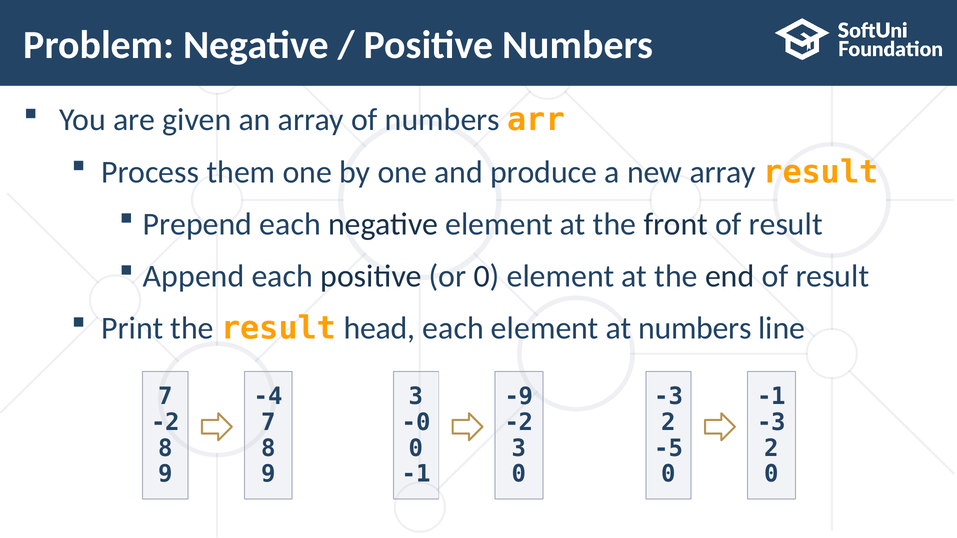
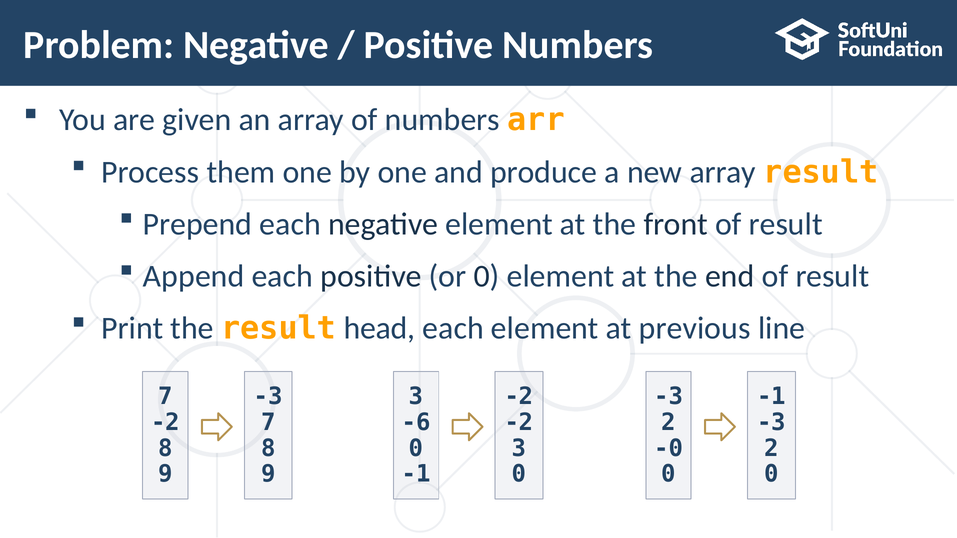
at numbers: numbers -> previous
-4 at (268, 397): -4 -> -3
-9 at (519, 397): -9 -> -2
-0: -0 -> -6
-5: -5 -> -0
